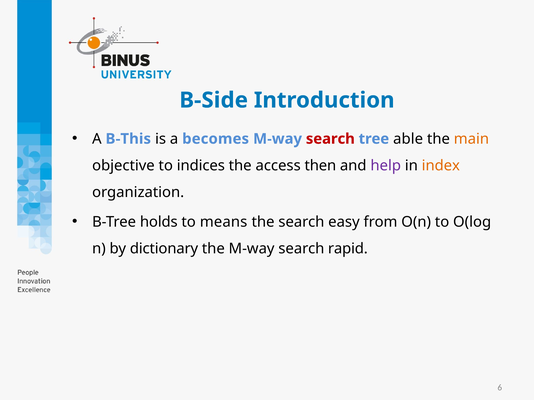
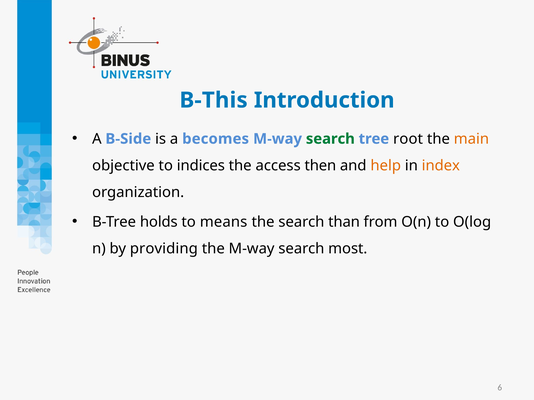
B-Side: B-Side -> B-This
B-This: B-This -> B-Side
search at (330, 139) colour: red -> green
able: able -> root
help colour: purple -> orange
easy: easy -> than
dictionary: dictionary -> providing
rapid: rapid -> most
